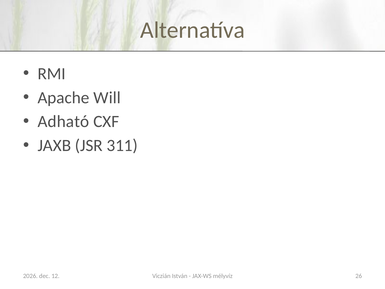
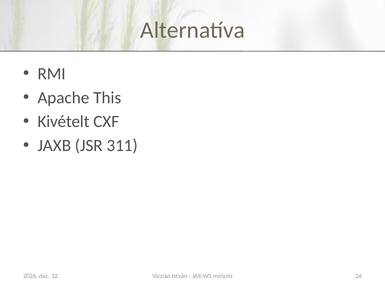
Will: Will -> This
Adható: Adható -> Kivételt
